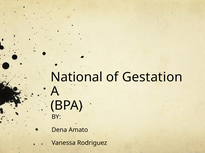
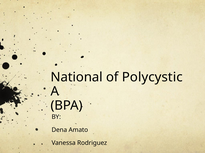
Gestation: Gestation -> Polycystic
